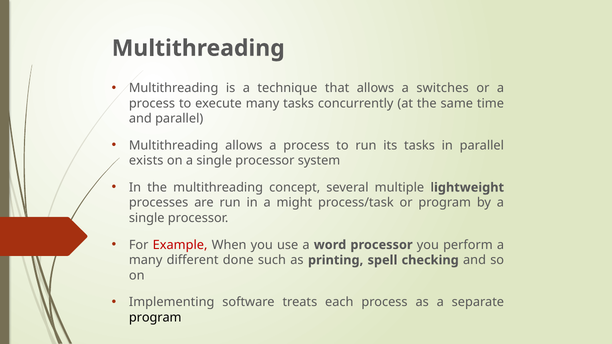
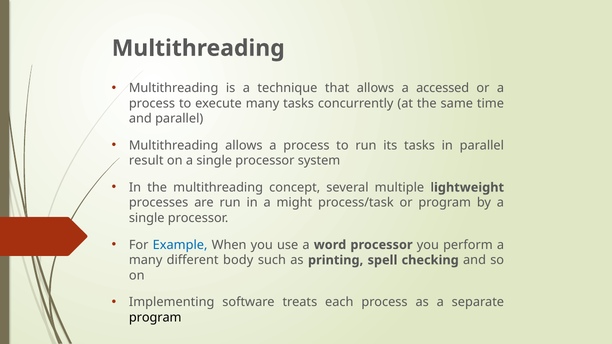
switches: switches -> accessed
exists: exists -> result
Example colour: red -> blue
done: done -> body
